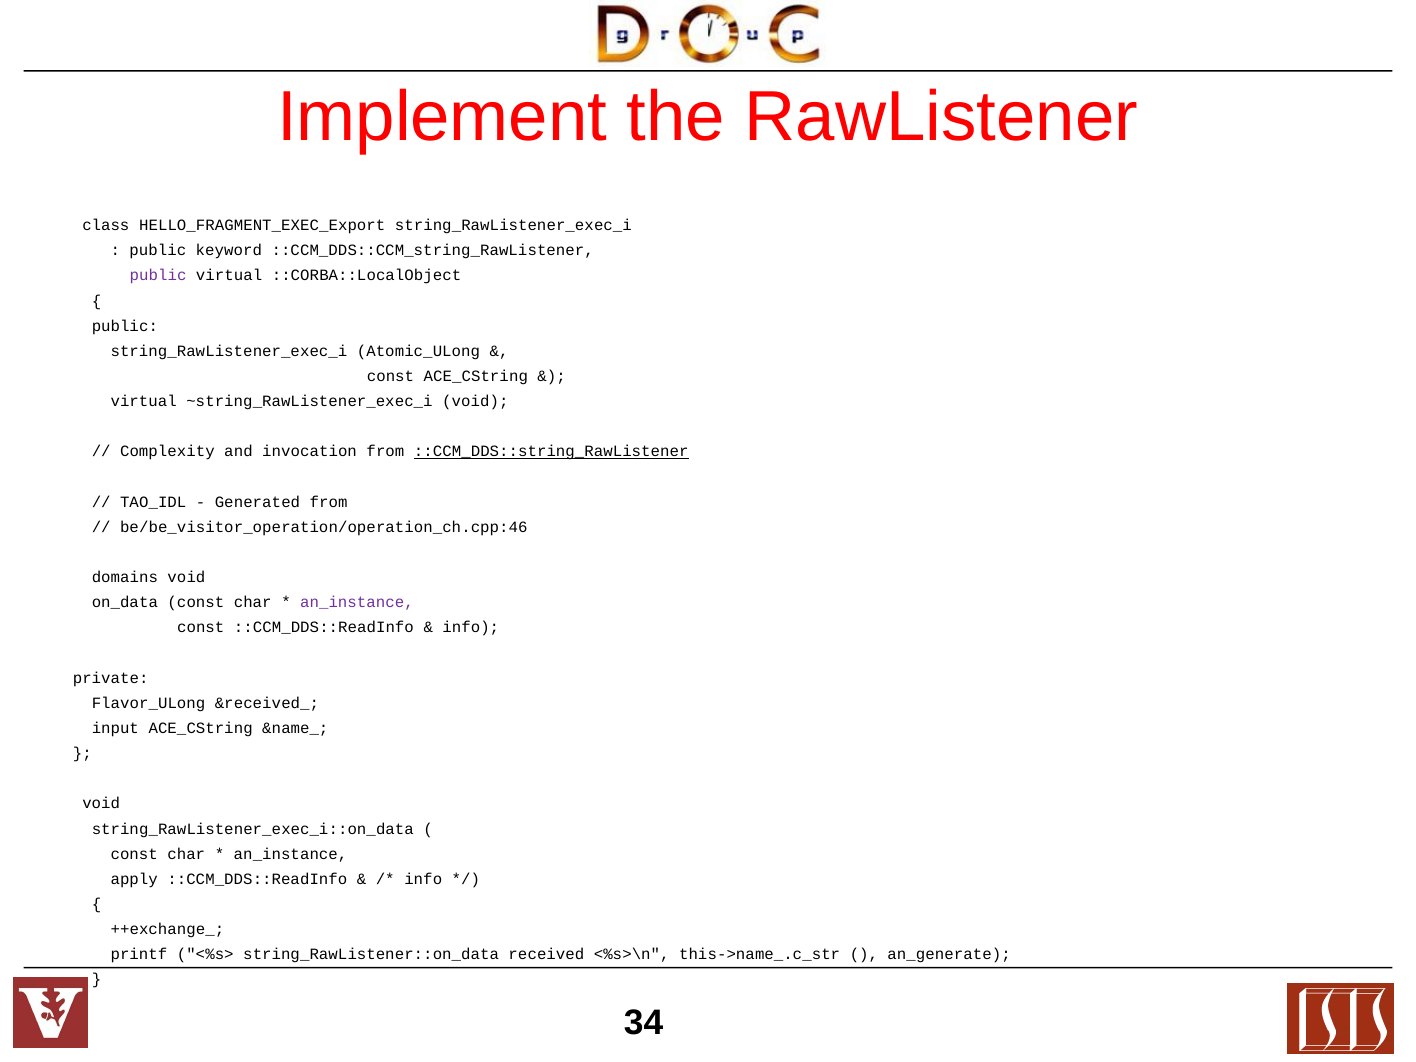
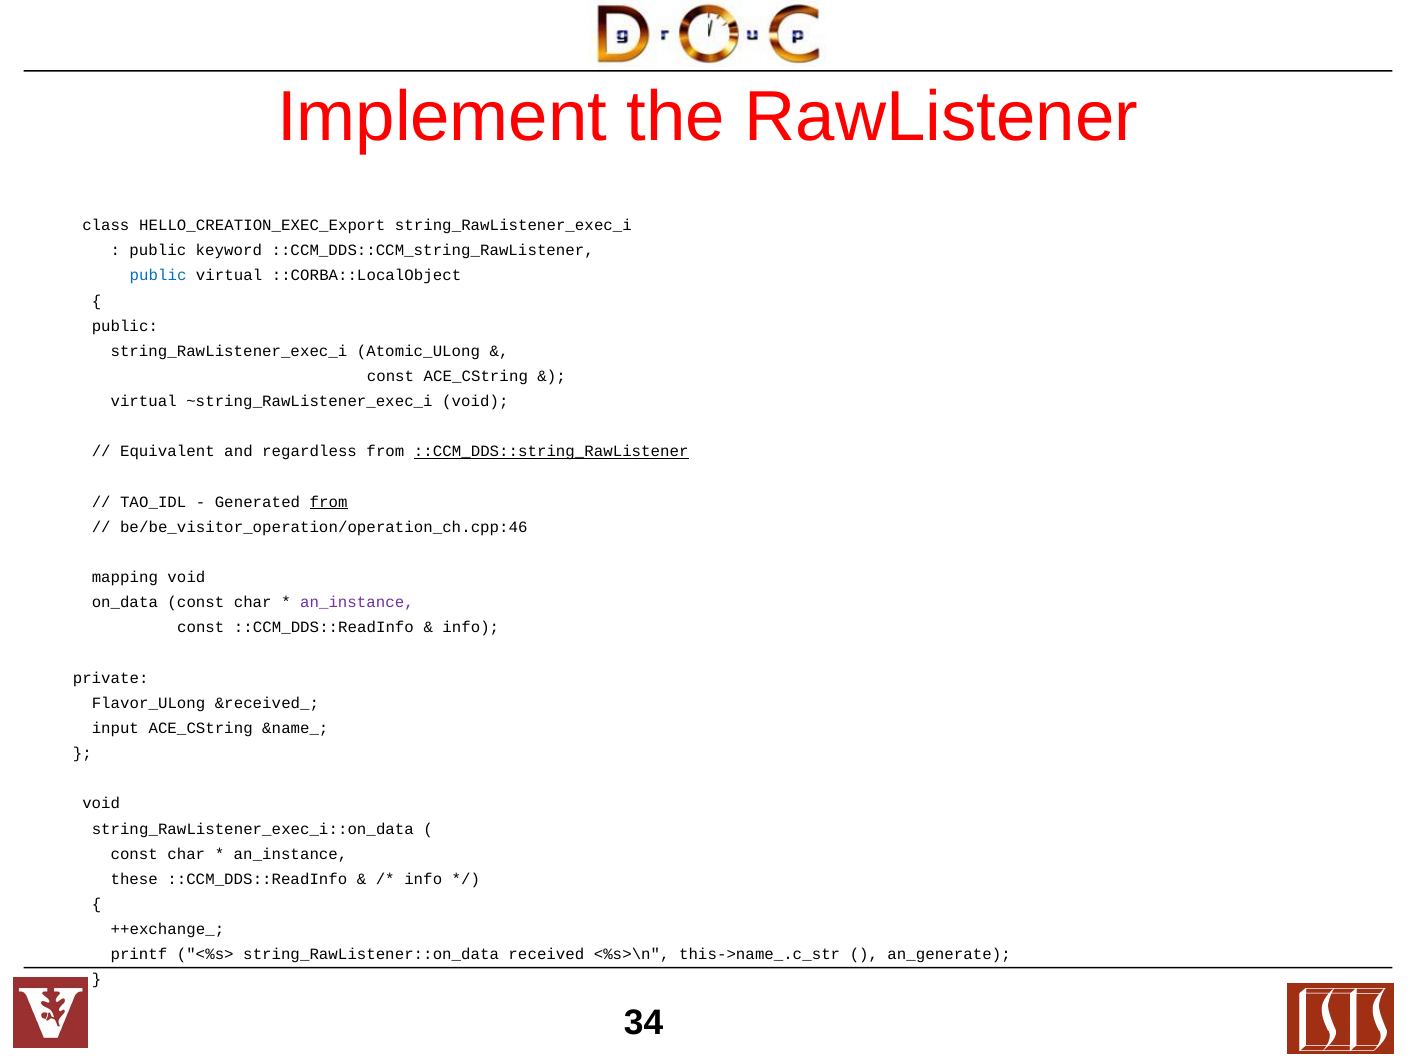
HELLO_FRAGMENT_EXEC_Export: HELLO_FRAGMENT_EXEC_Export -> HELLO_CREATION_EXEC_Export
public at (158, 276) colour: purple -> blue
Complexity: Complexity -> Equivalent
invocation: invocation -> regardless
from at (329, 502) underline: none -> present
domains: domains -> mapping
apply: apply -> these
